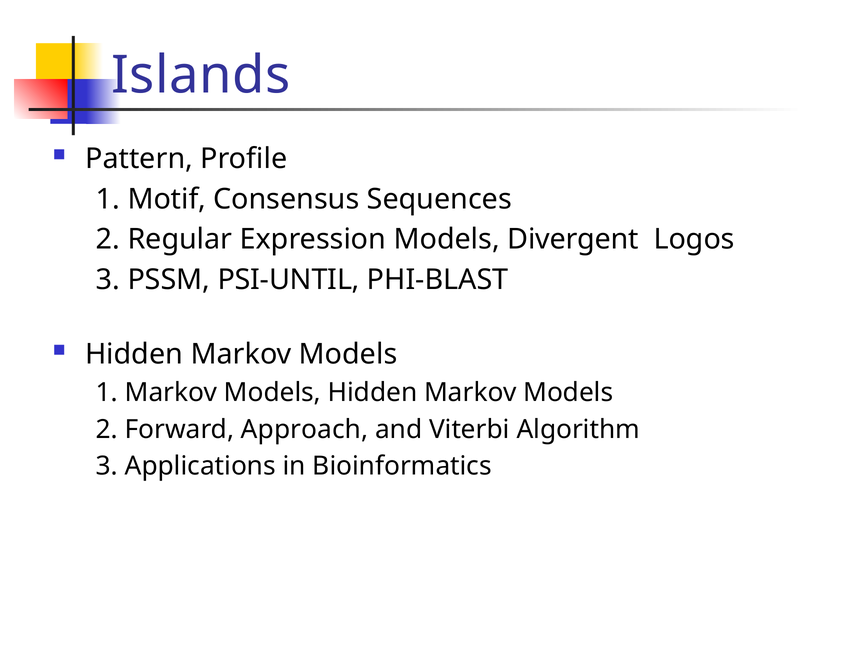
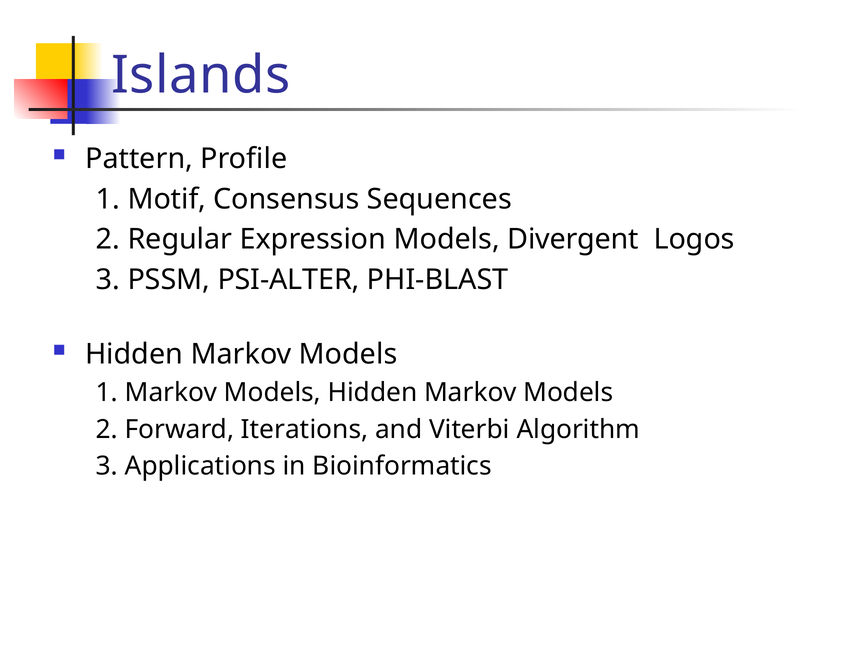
PSI-UNTIL: PSI-UNTIL -> PSI-ALTER
Approach: Approach -> Iterations
